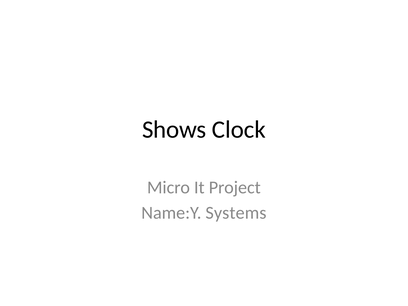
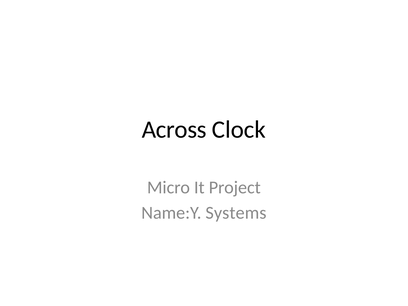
Shows: Shows -> Across
